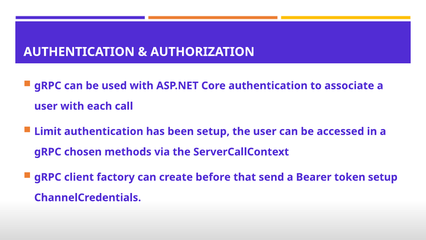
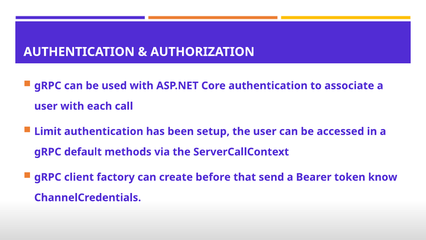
chosen: chosen -> default
token setup: setup -> know
